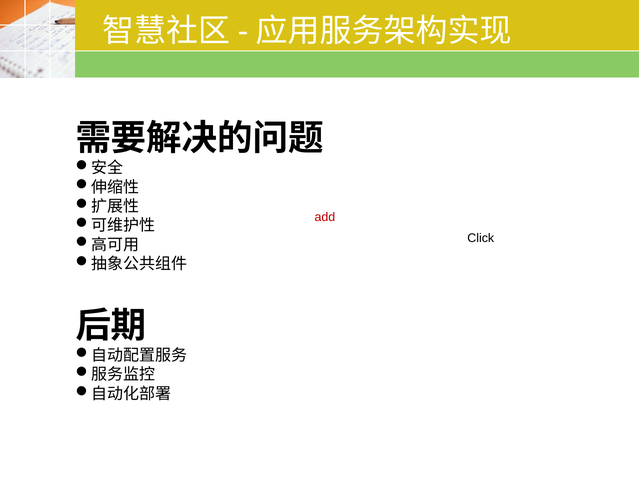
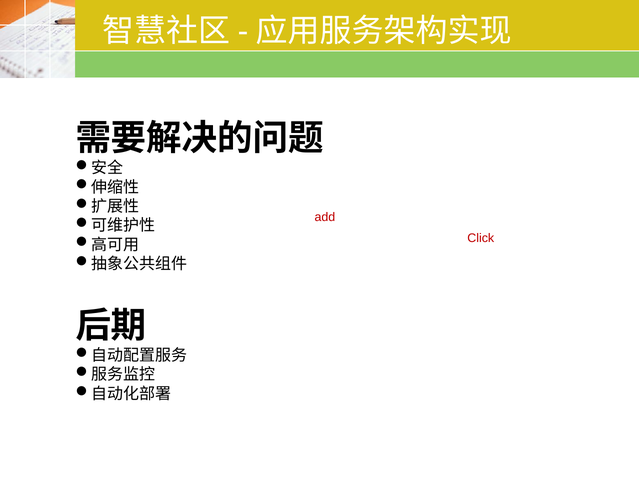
Click at (481, 238) colour: black -> red
